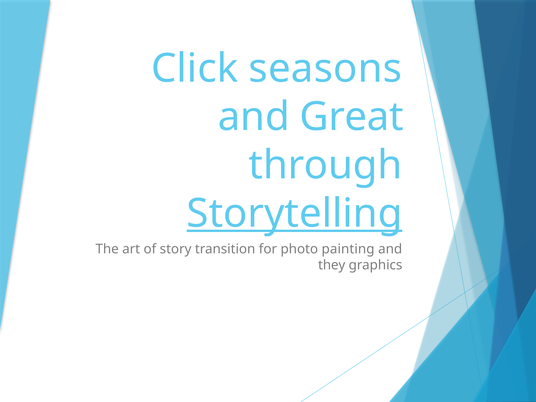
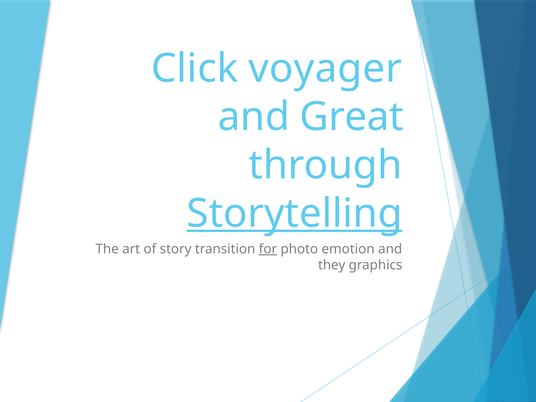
seasons: seasons -> voyager
for underline: none -> present
painting: painting -> emotion
